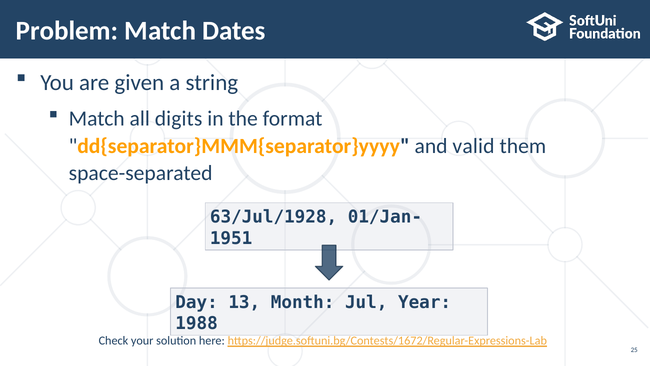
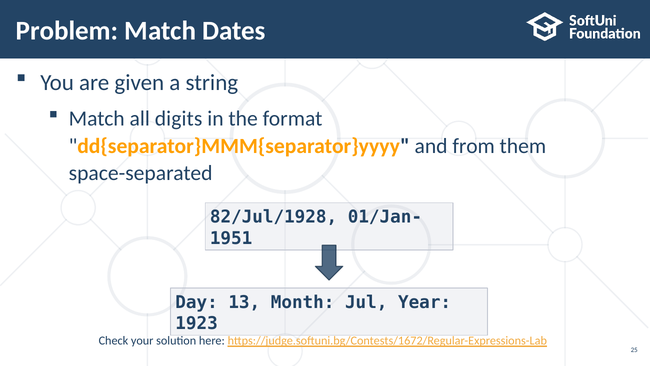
valid: valid -> from
63/Jul/1928: 63/Jul/1928 -> 82/Jul/1928
1988: 1988 -> 1923
